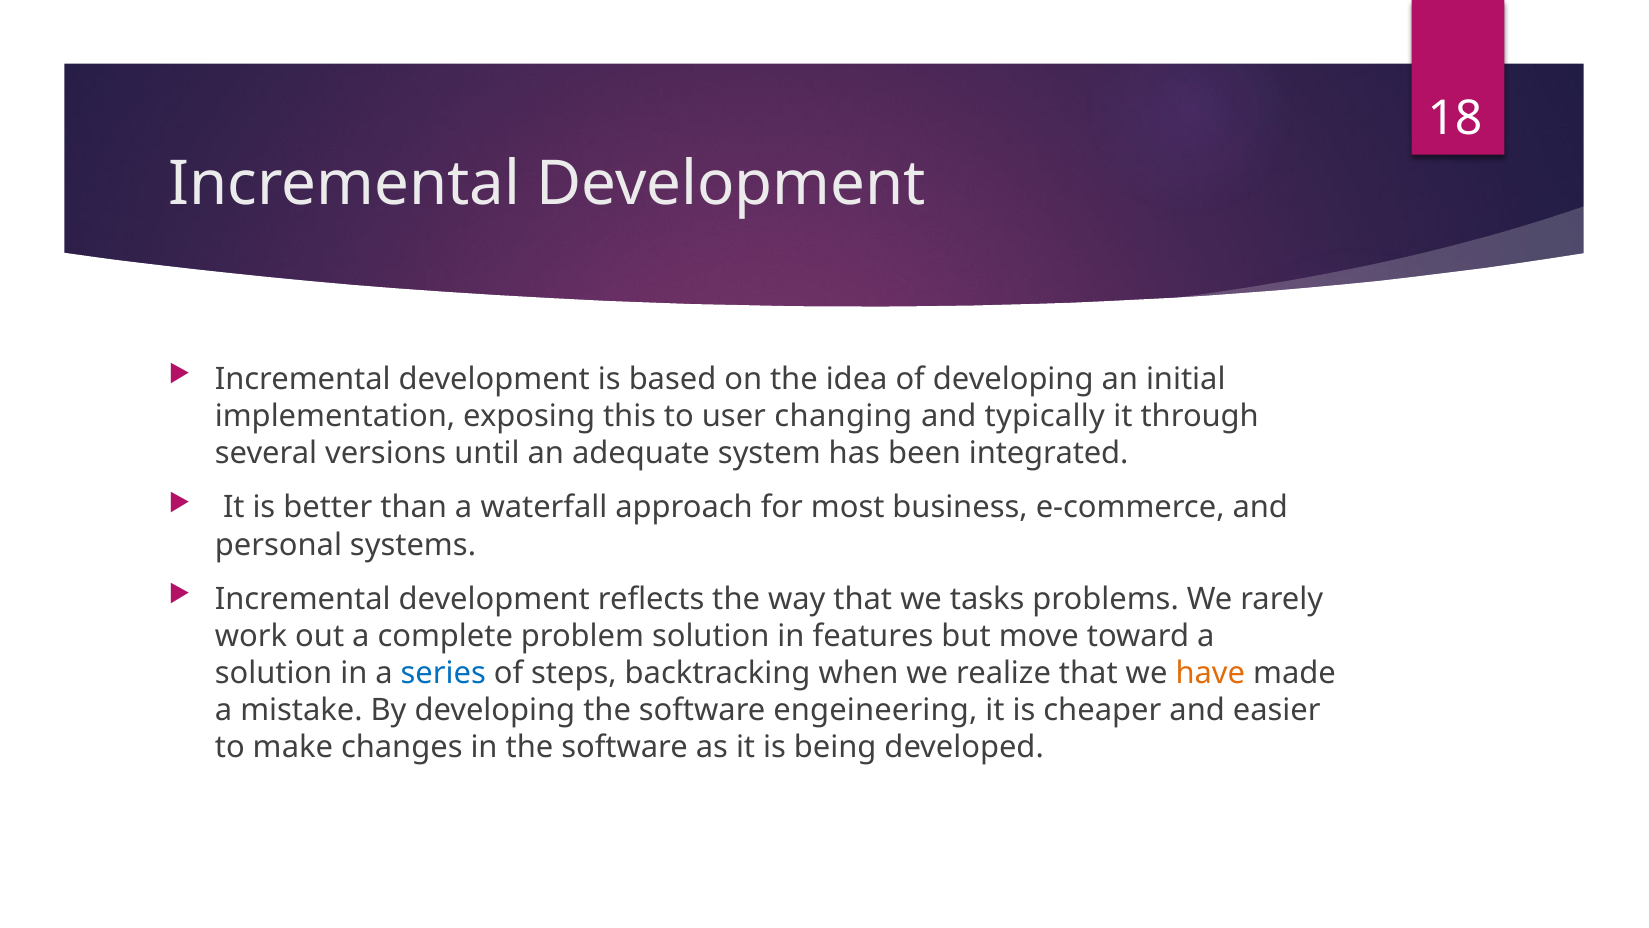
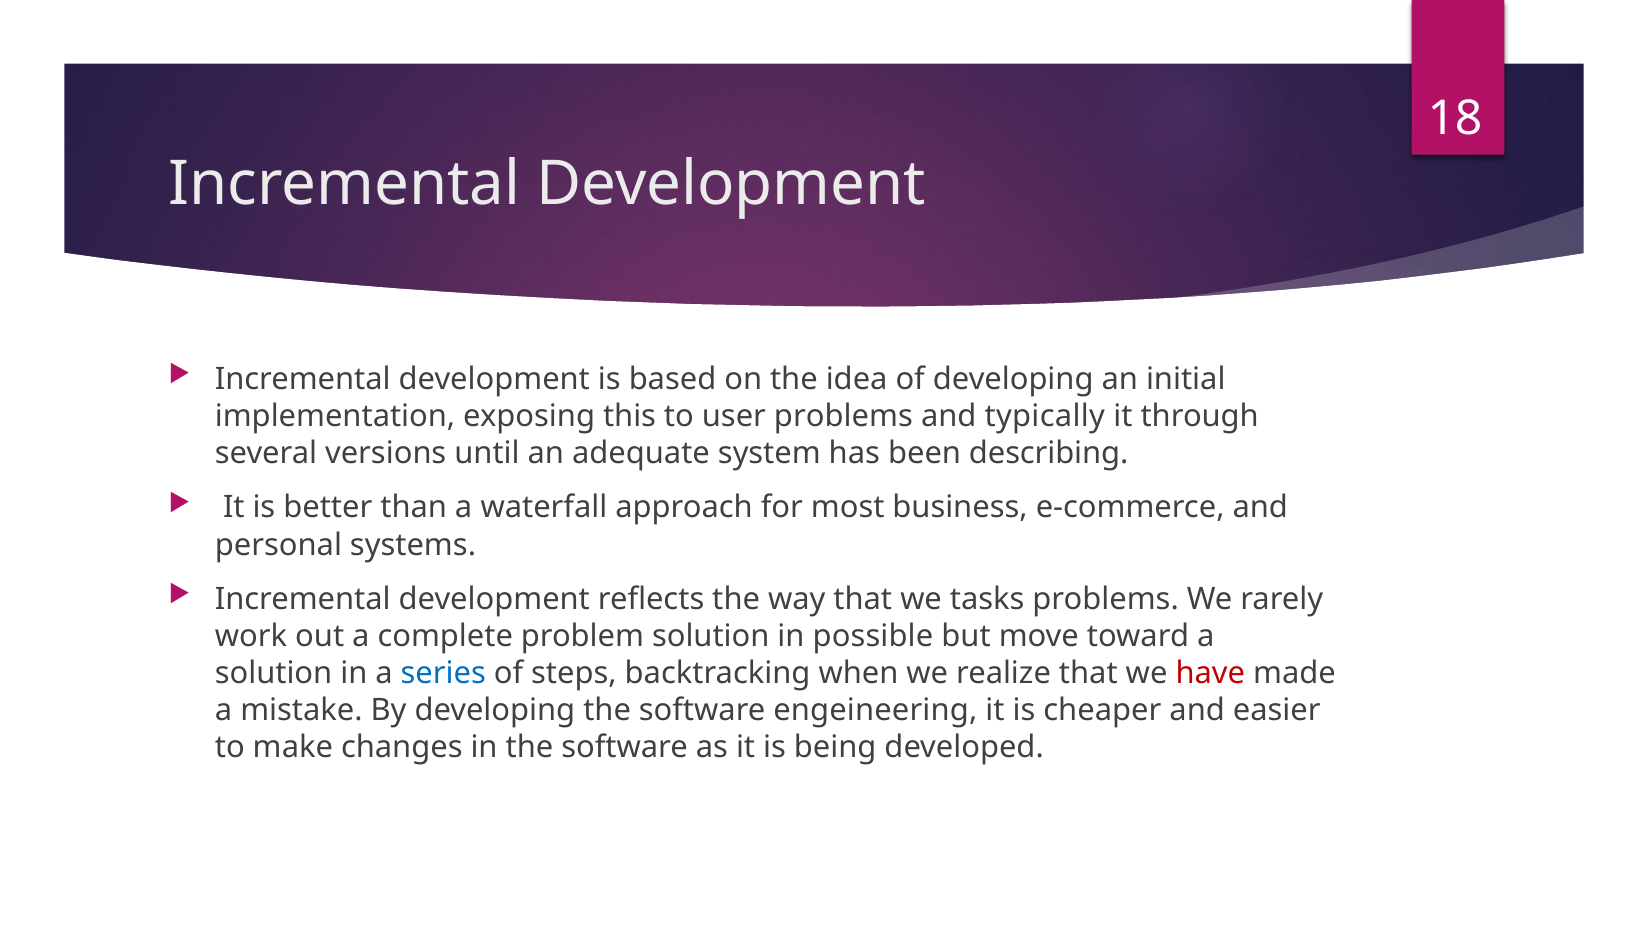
user changing: changing -> problems
integrated: integrated -> describing
features: features -> possible
have colour: orange -> red
